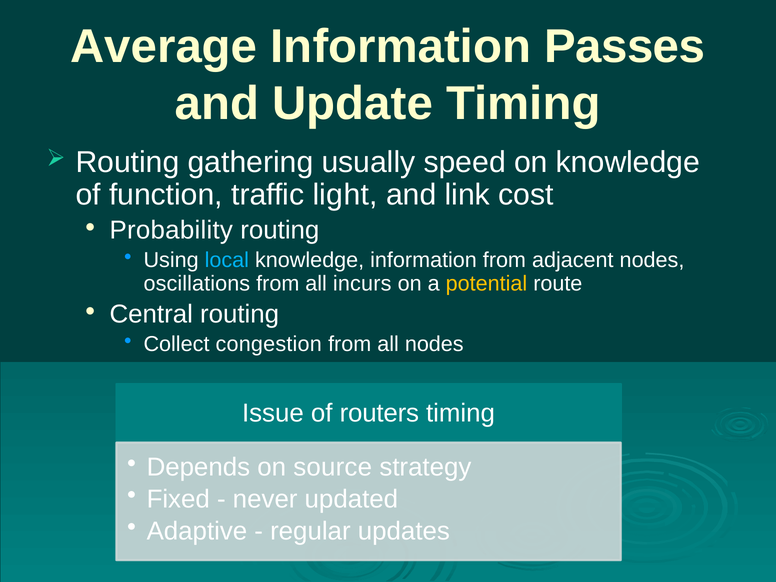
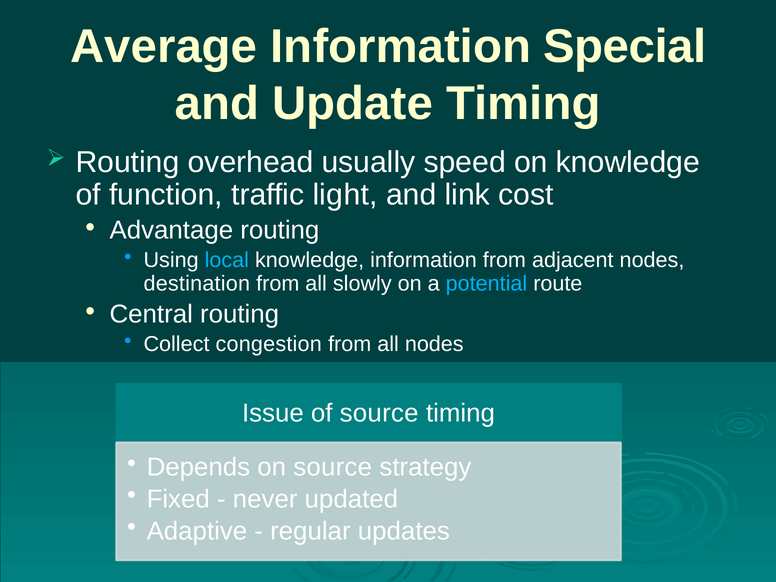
Passes: Passes -> Special
gathering: gathering -> overhead
Probability: Probability -> Advantage
oscillations: oscillations -> destination
incurs: incurs -> slowly
potential colour: yellow -> light blue
of routers: routers -> source
